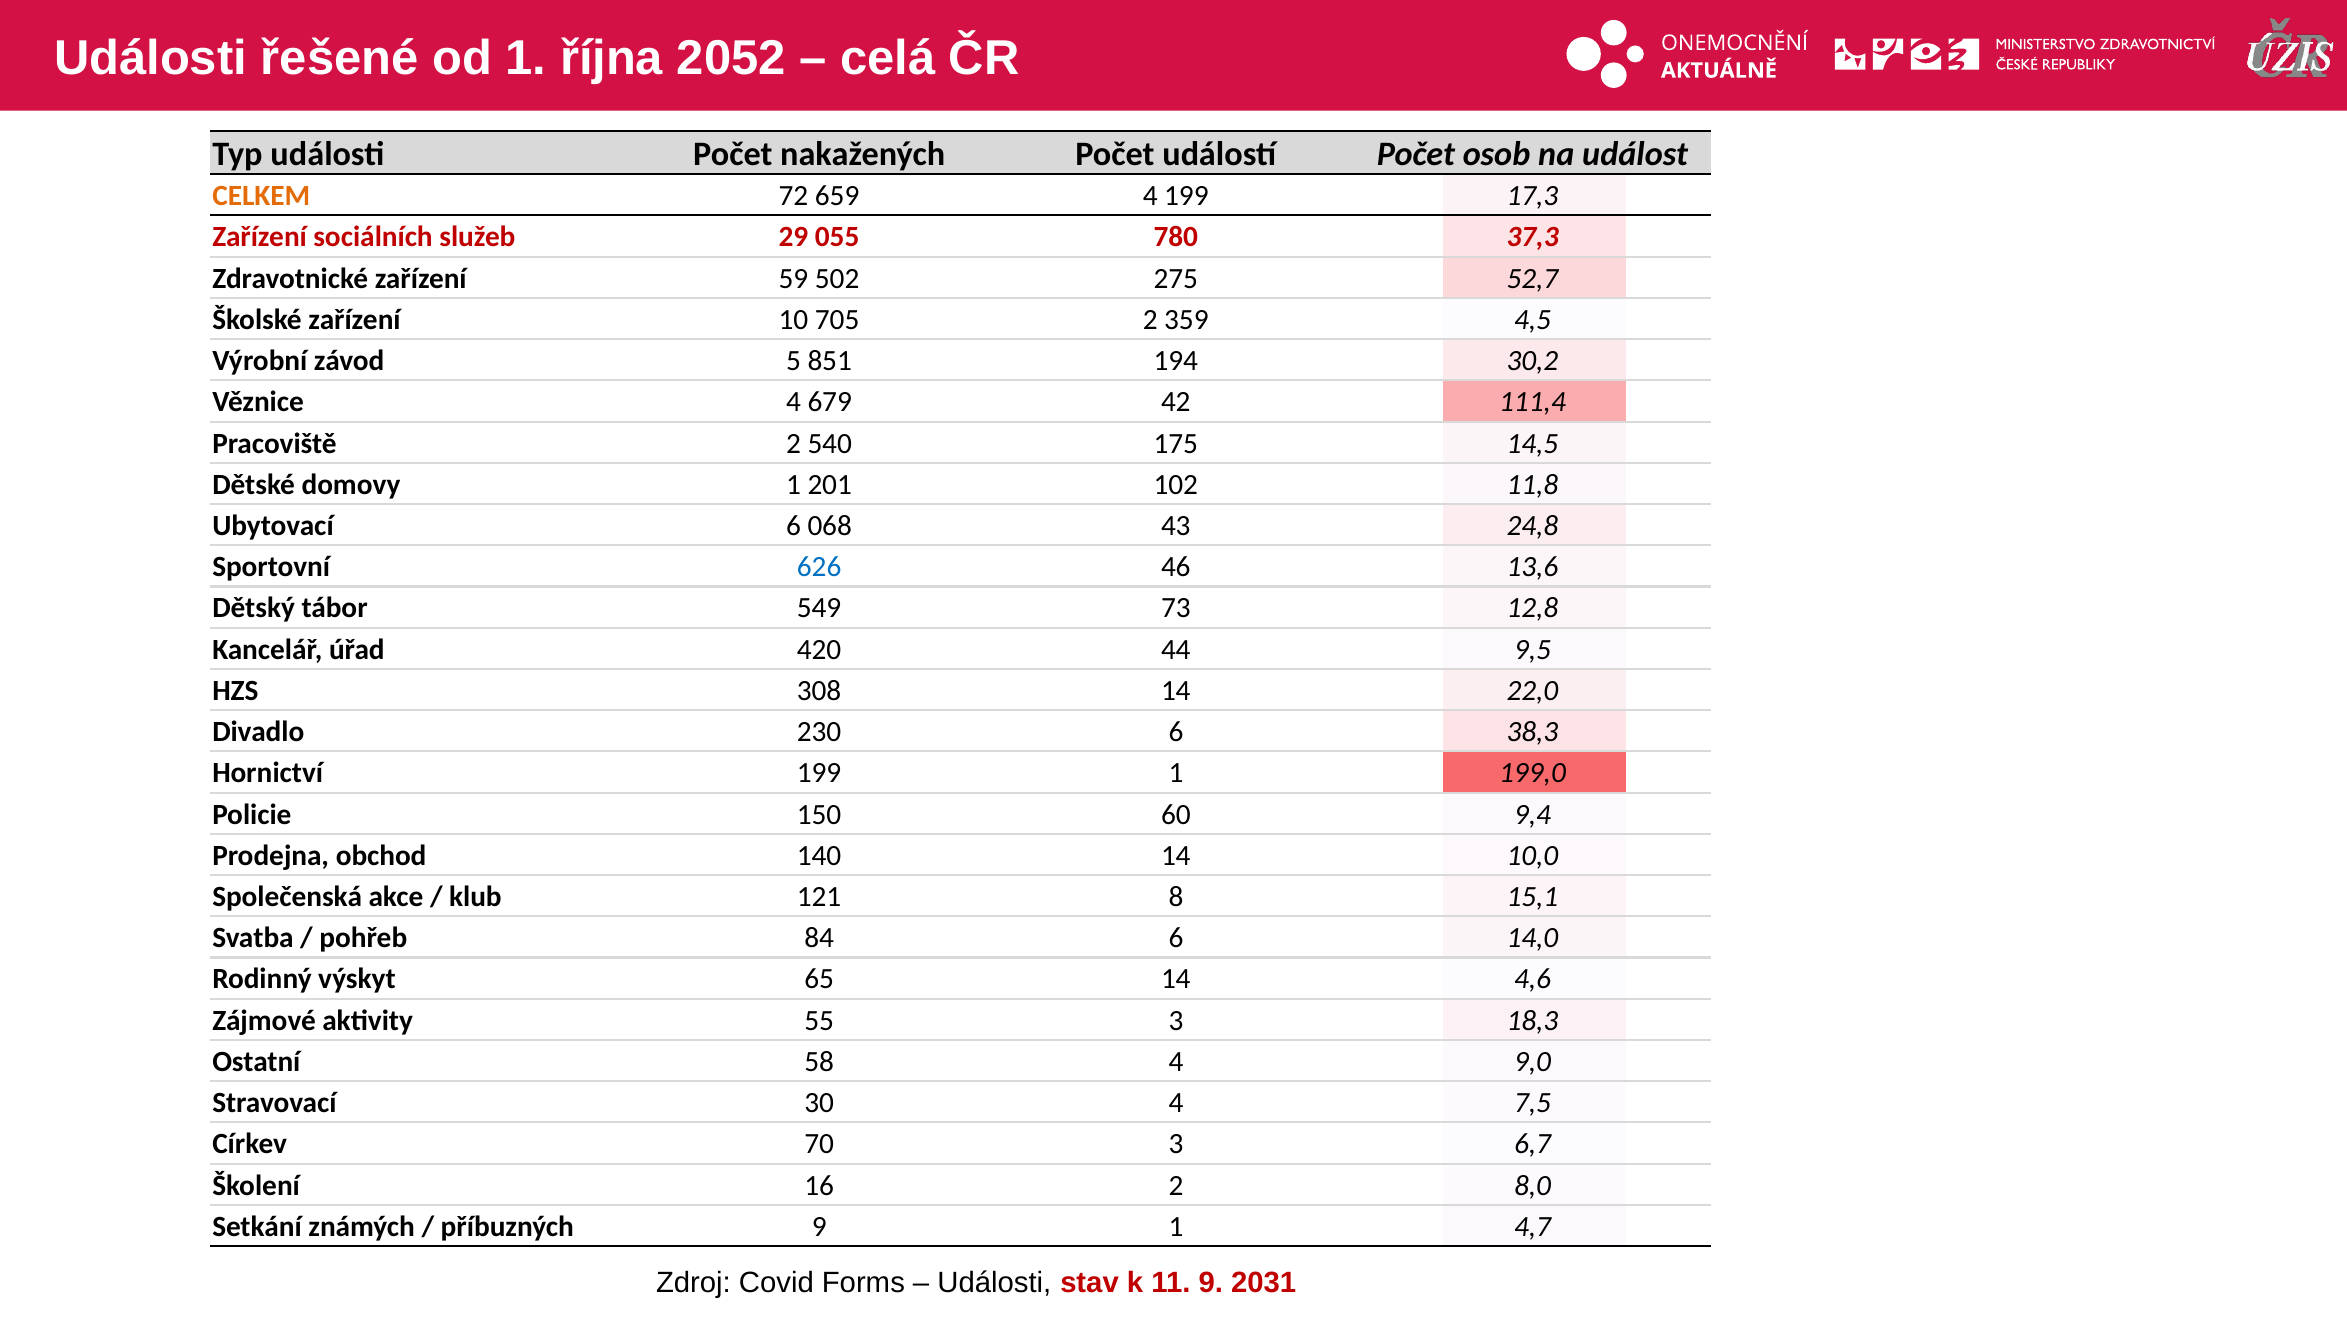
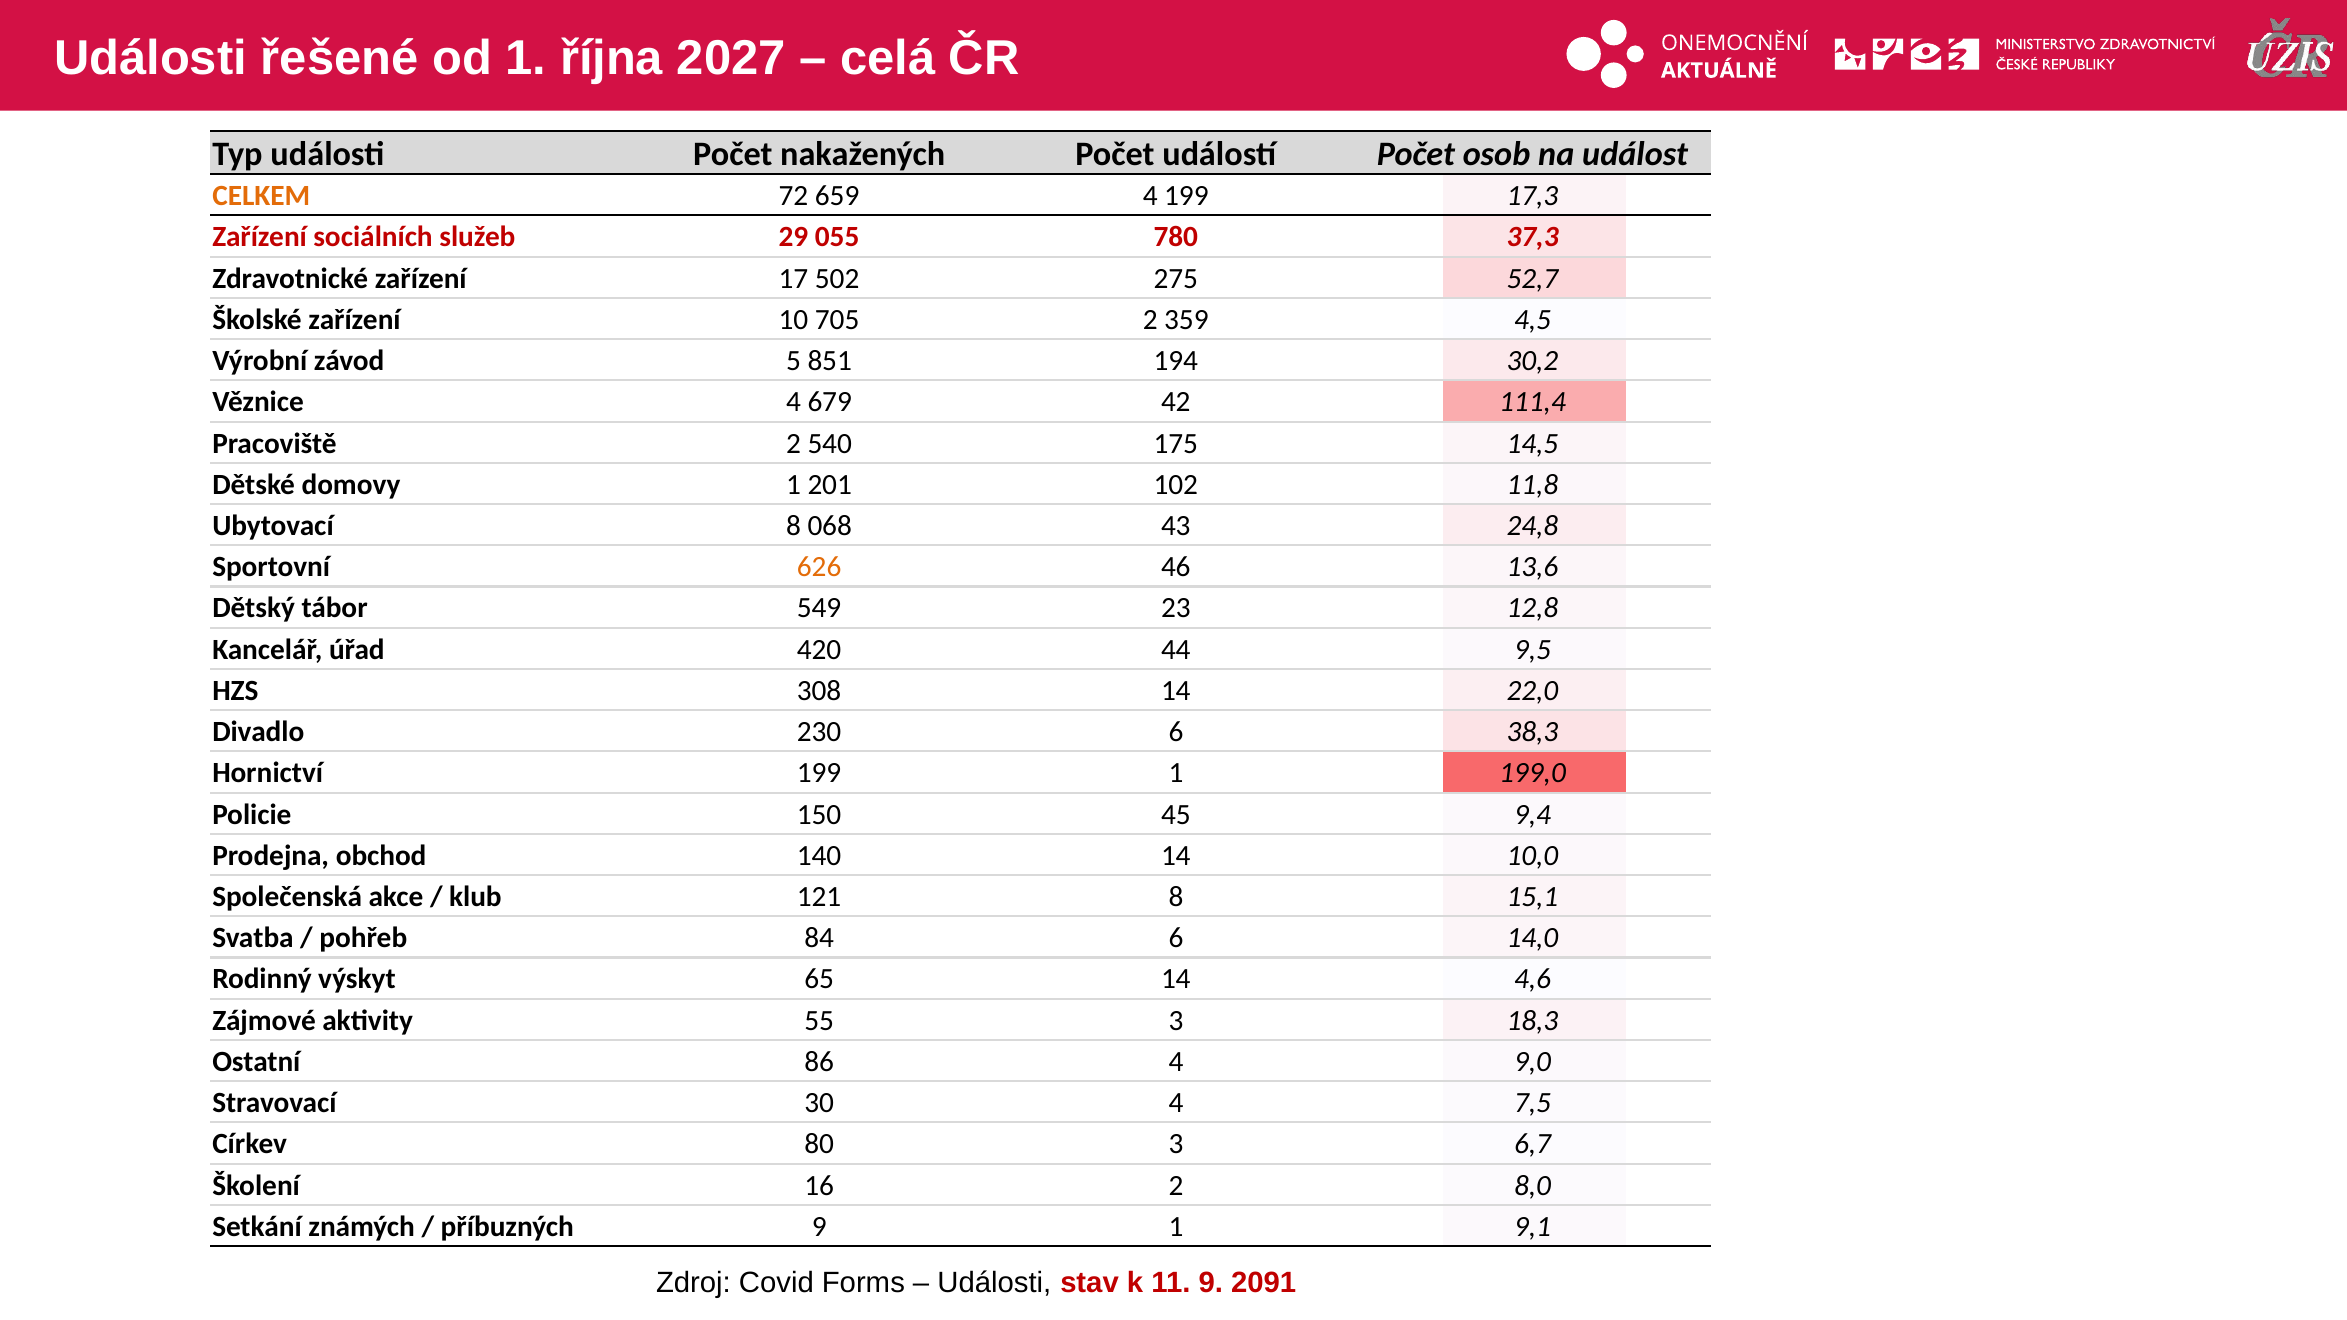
2052: 2052 -> 2027
59: 59 -> 17
Ubytovací 6: 6 -> 8
626 colour: blue -> orange
73: 73 -> 23
60: 60 -> 45
58: 58 -> 86
70: 70 -> 80
4,7: 4,7 -> 9,1
2031: 2031 -> 2091
